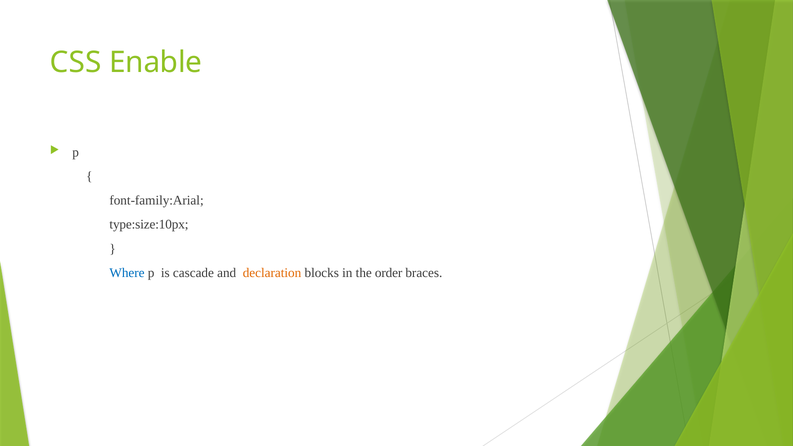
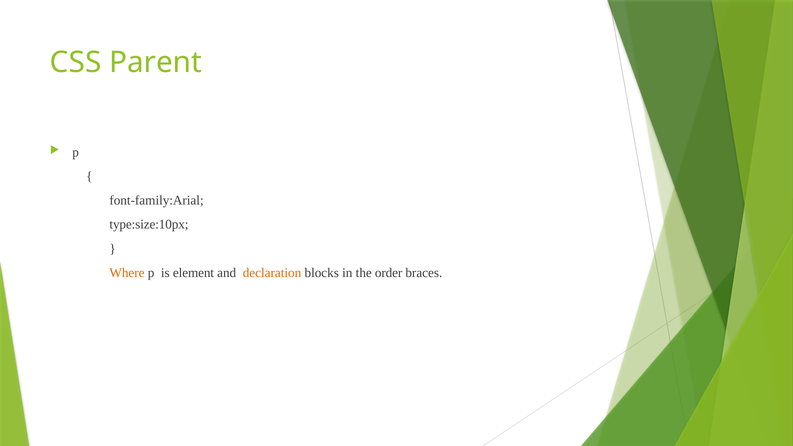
Enable: Enable -> Parent
Where colour: blue -> orange
cascade: cascade -> element
